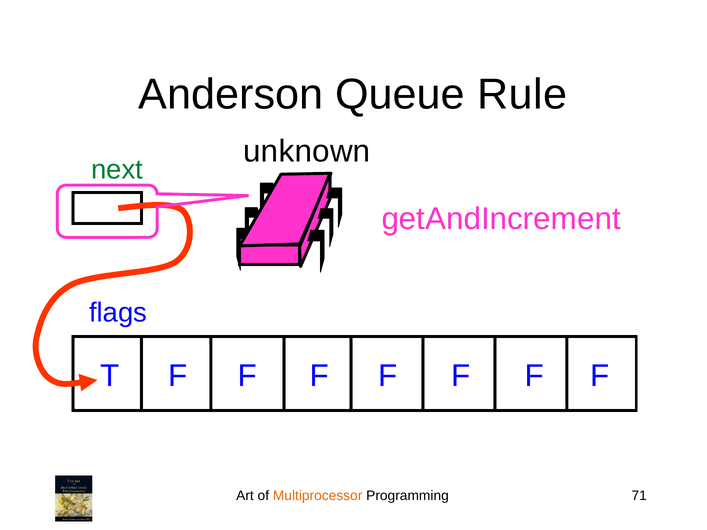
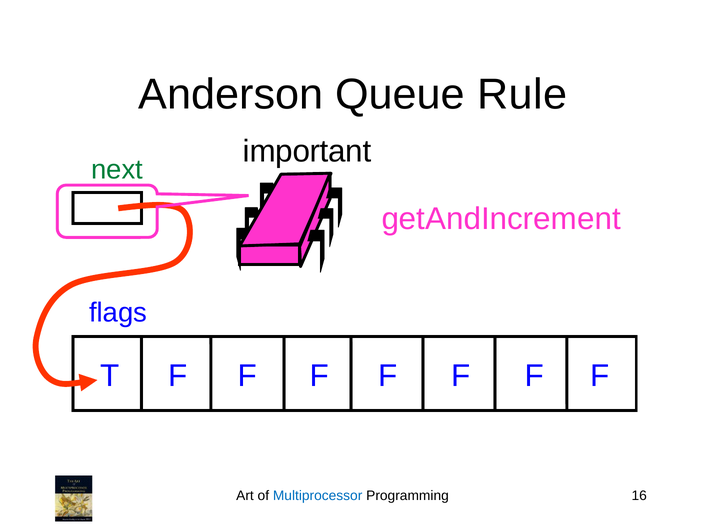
unknown: unknown -> important
Multiprocessor colour: orange -> blue
71: 71 -> 16
